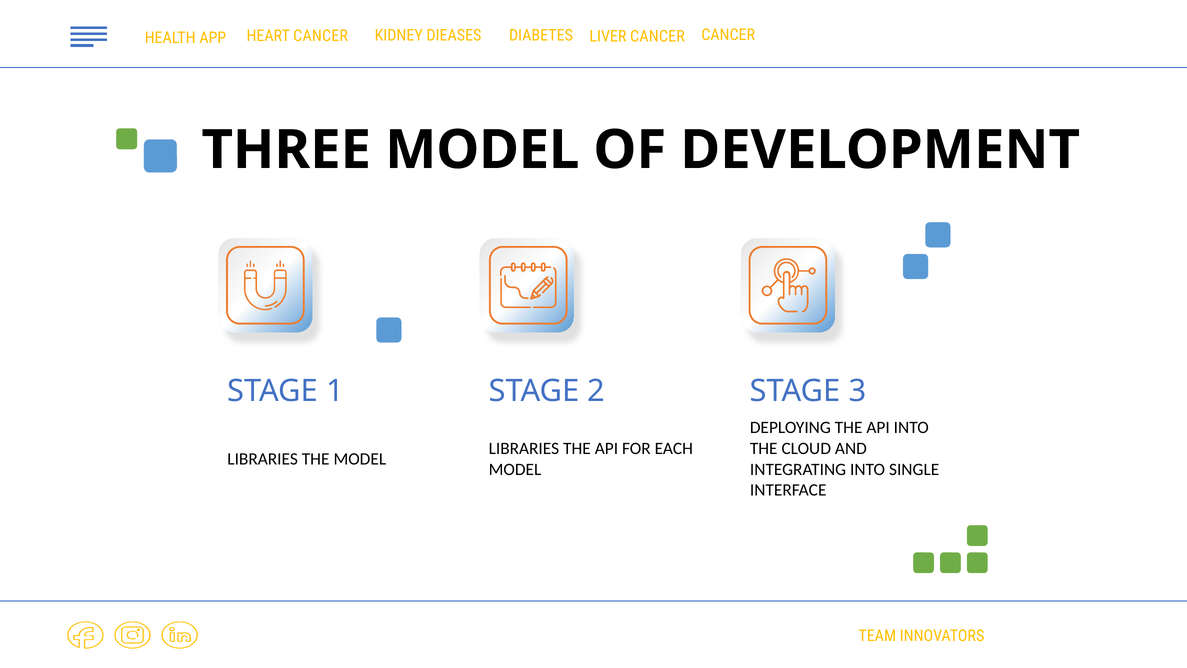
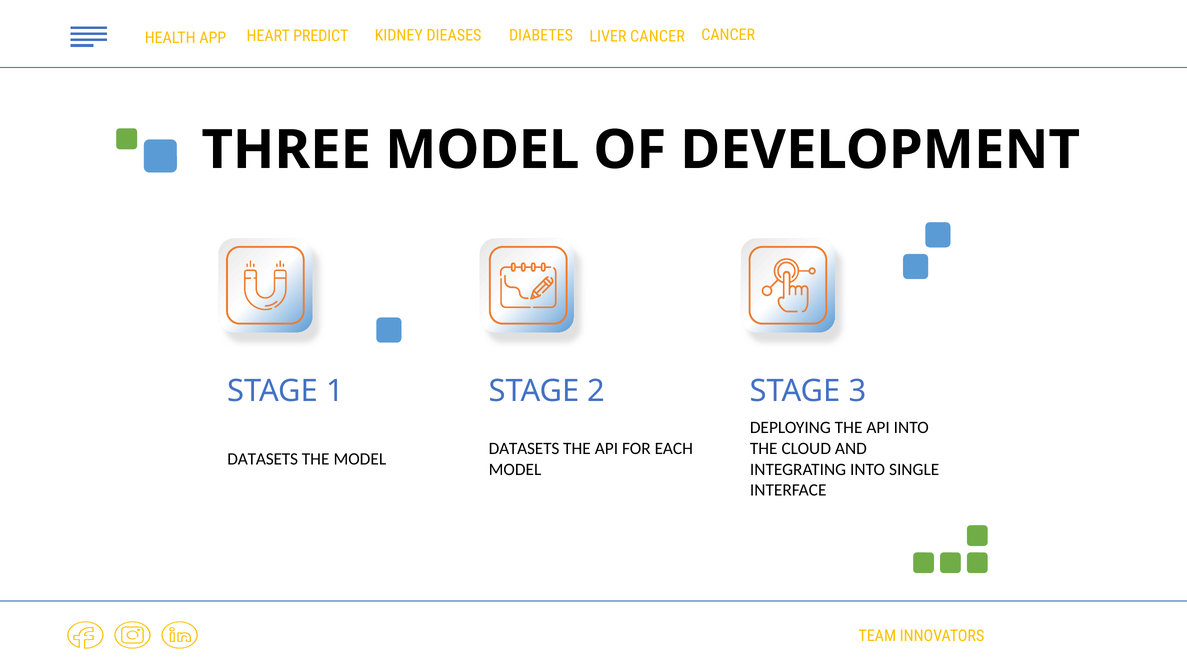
HEART CANCER: CANCER -> PREDICT
LIBRARIES at (524, 448): LIBRARIES -> DATASETS
LIBRARIES at (263, 459): LIBRARIES -> DATASETS
